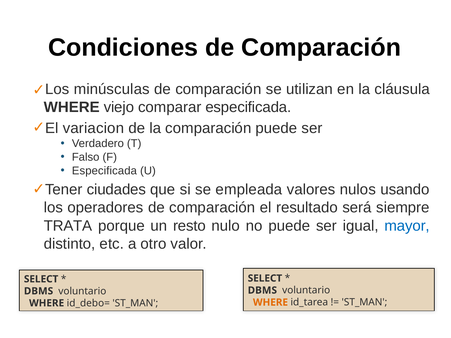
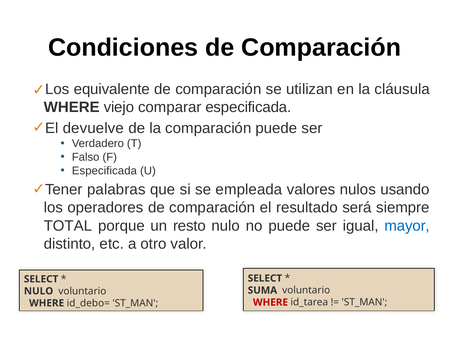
minúsculas: minúsculas -> equivalente
variacion: variacion -> devuelve
ciudades: ciudades -> palabras
TRATA: TRATA -> TOTAL
DBMS at (262, 291): DBMS -> SUMA
DBMS at (39, 291): DBMS -> NULO
WHERE at (270, 303) colour: orange -> red
